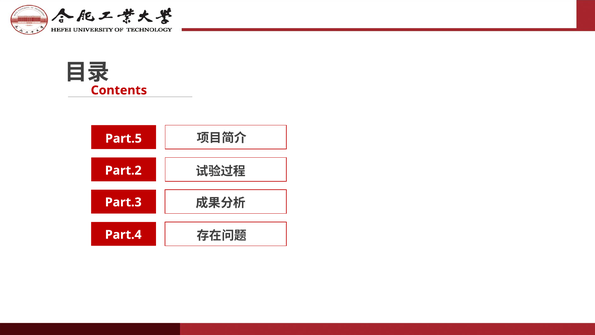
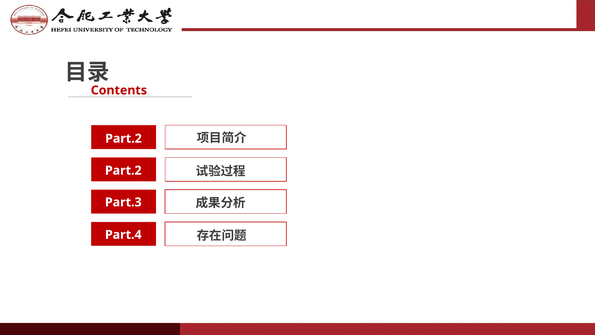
Part.5 at (124, 138): Part.5 -> Part.2
